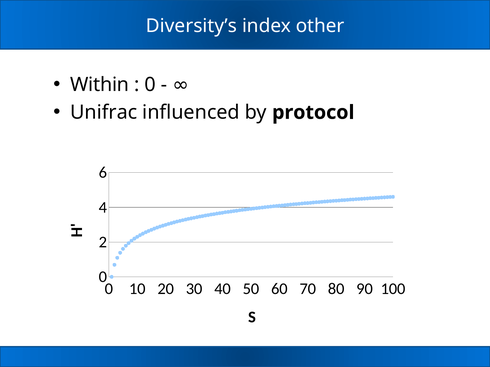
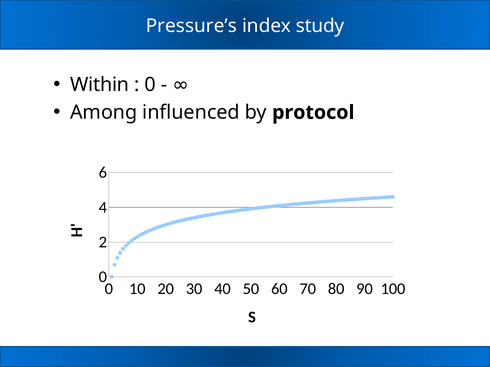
Diversity’s: Diversity’s -> Pressure’s
other: other -> study
Unifrac: Unifrac -> Among
